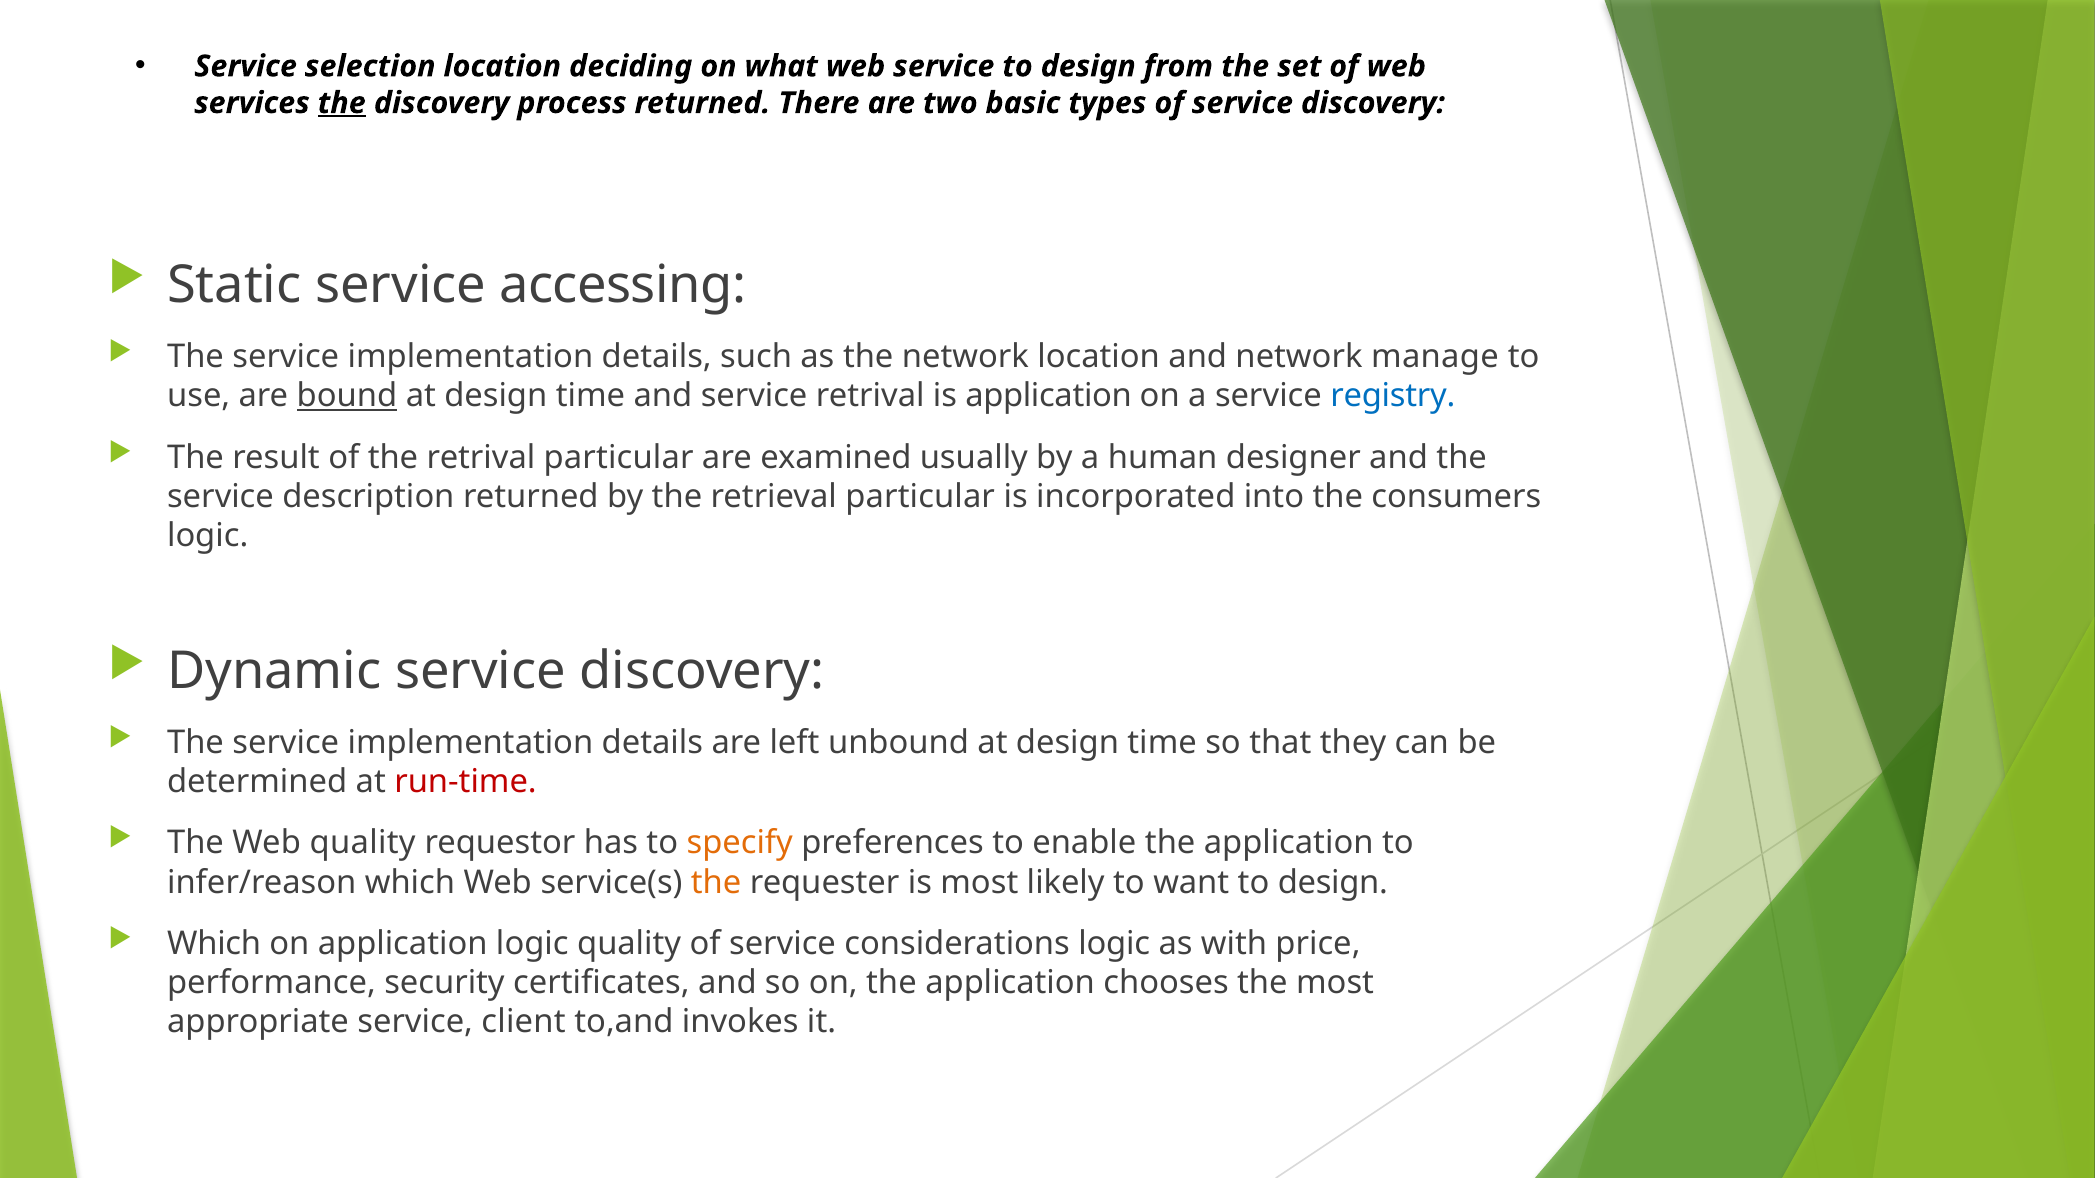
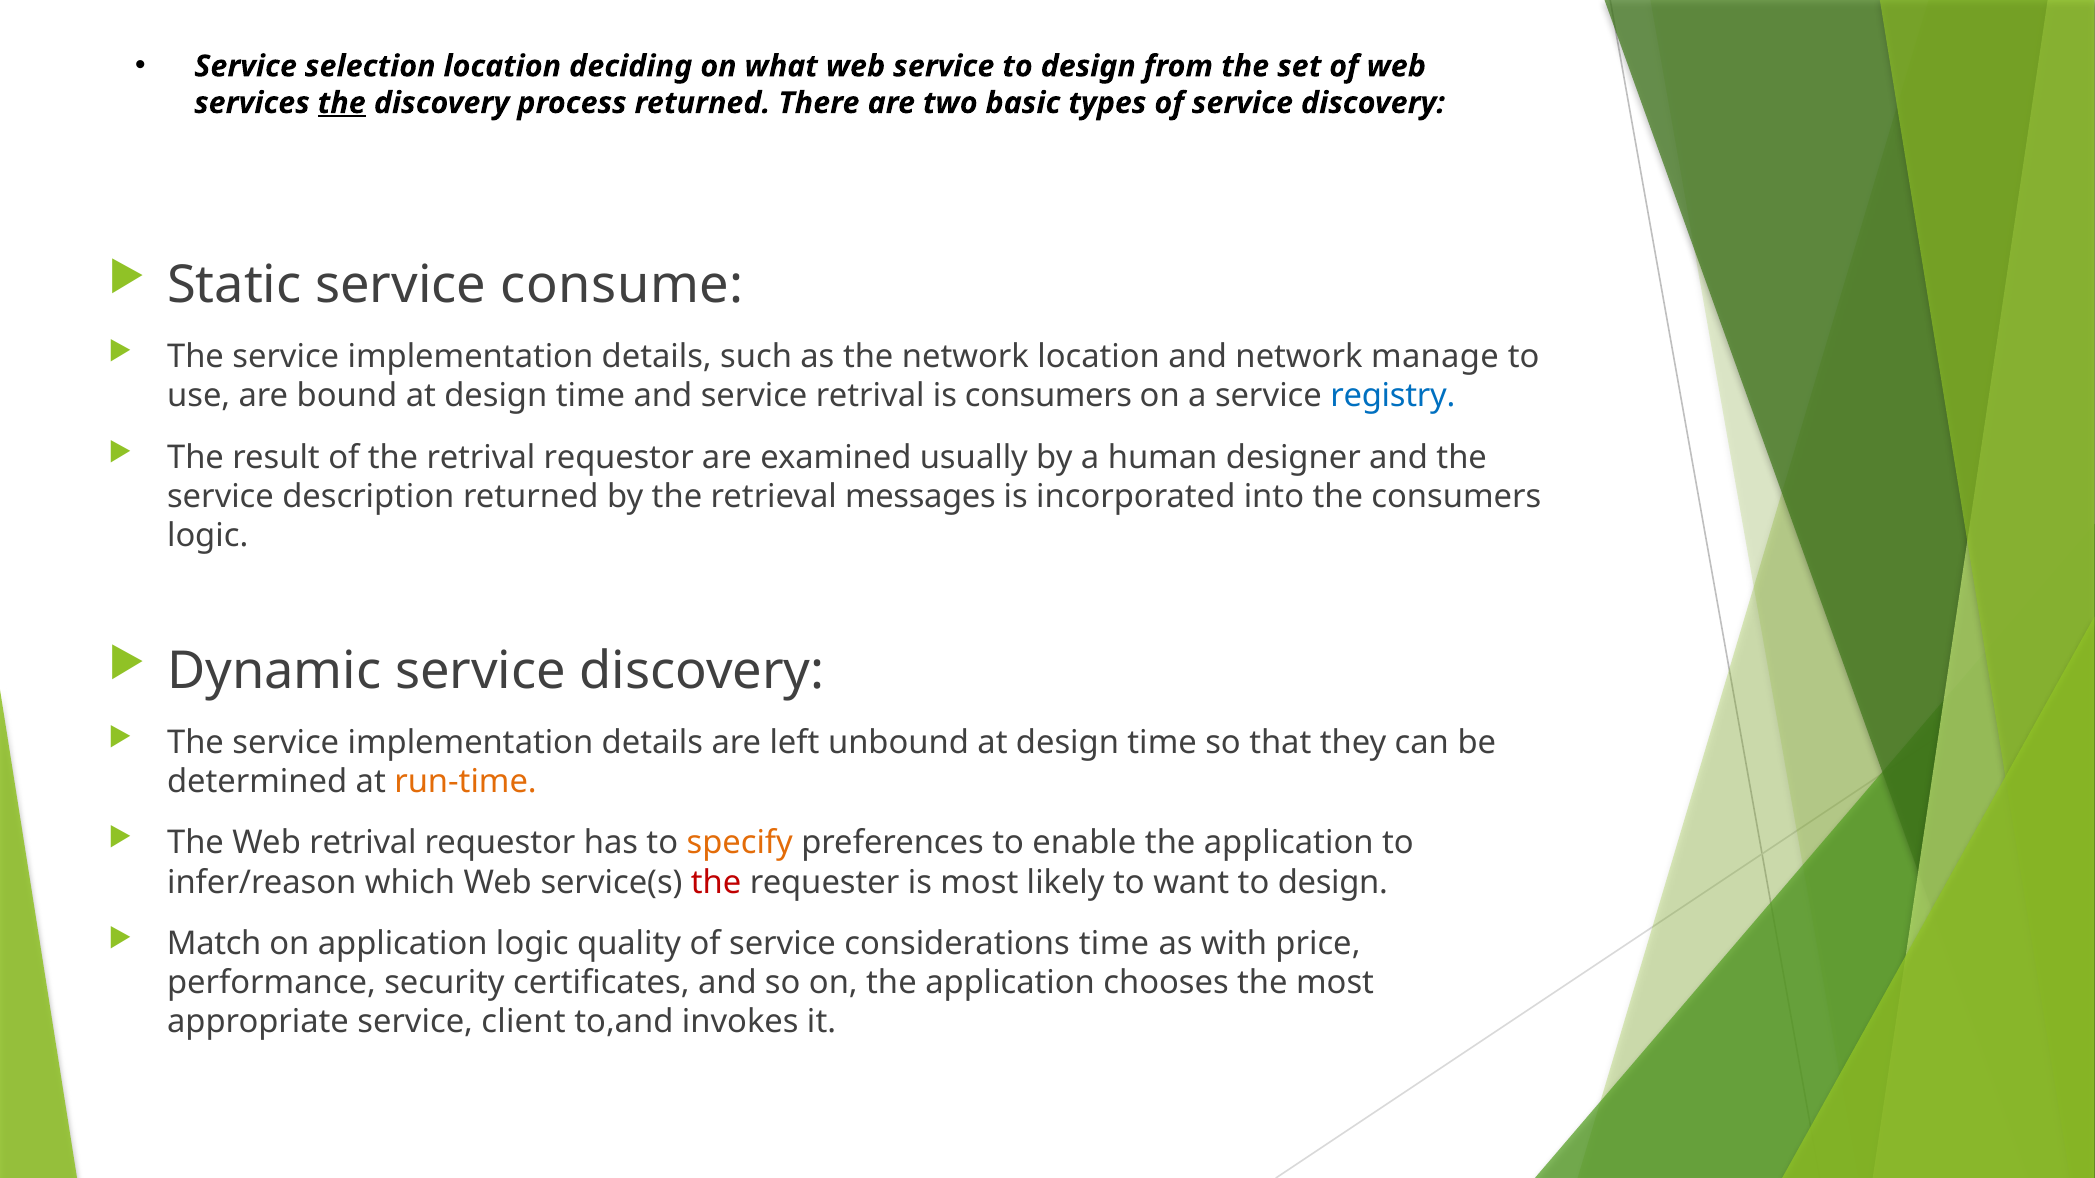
accessing: accessing -> consume
bound underline: present -> none
is application: application -> consumers
the retrival particular: particular -> requestor
retrieval particular: particular -> messages
run-time colour: red -> orange
Web quality: quality -> retrival
the at (716, 883) colour: orange -> red
Which at (214, 944): Which -> Match
considerations logic: logic -> time
